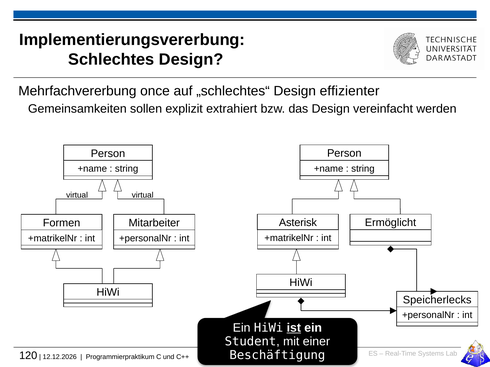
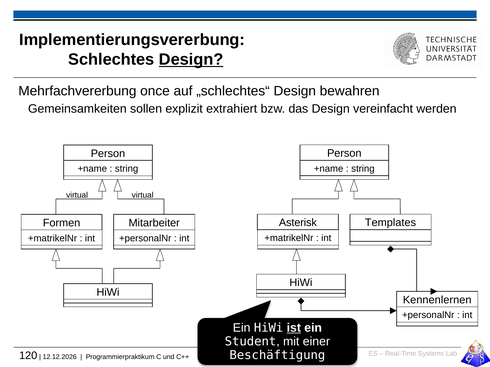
Design at (191, 60) underline: none -> present
effizienter: effizienter -> bewahren
Ermöglicht: Ermöglicht -> Templates
Speicherlecks: Speicherlecks -> Kennenlernen
